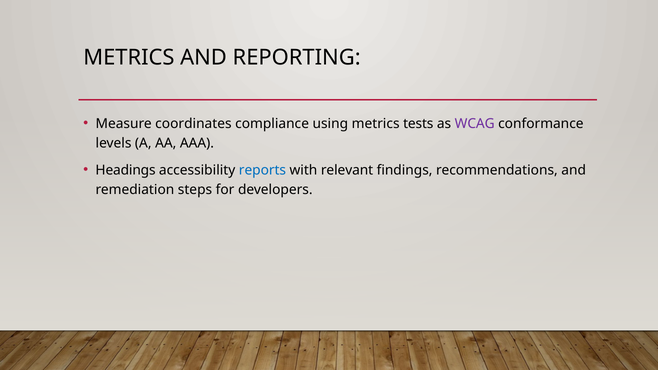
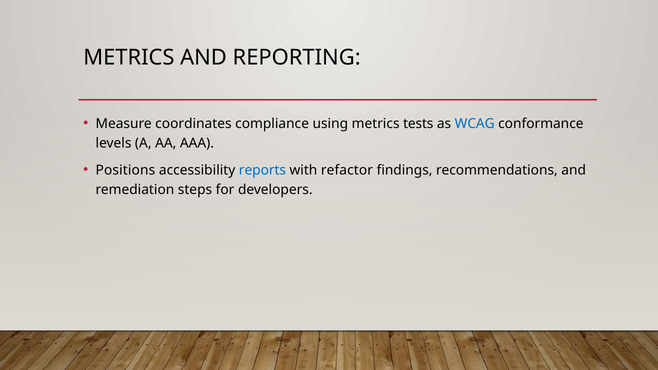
WCAG colour: purple -> blue
Headings: Headings -> Positions
relevant: relevant -> refactor
